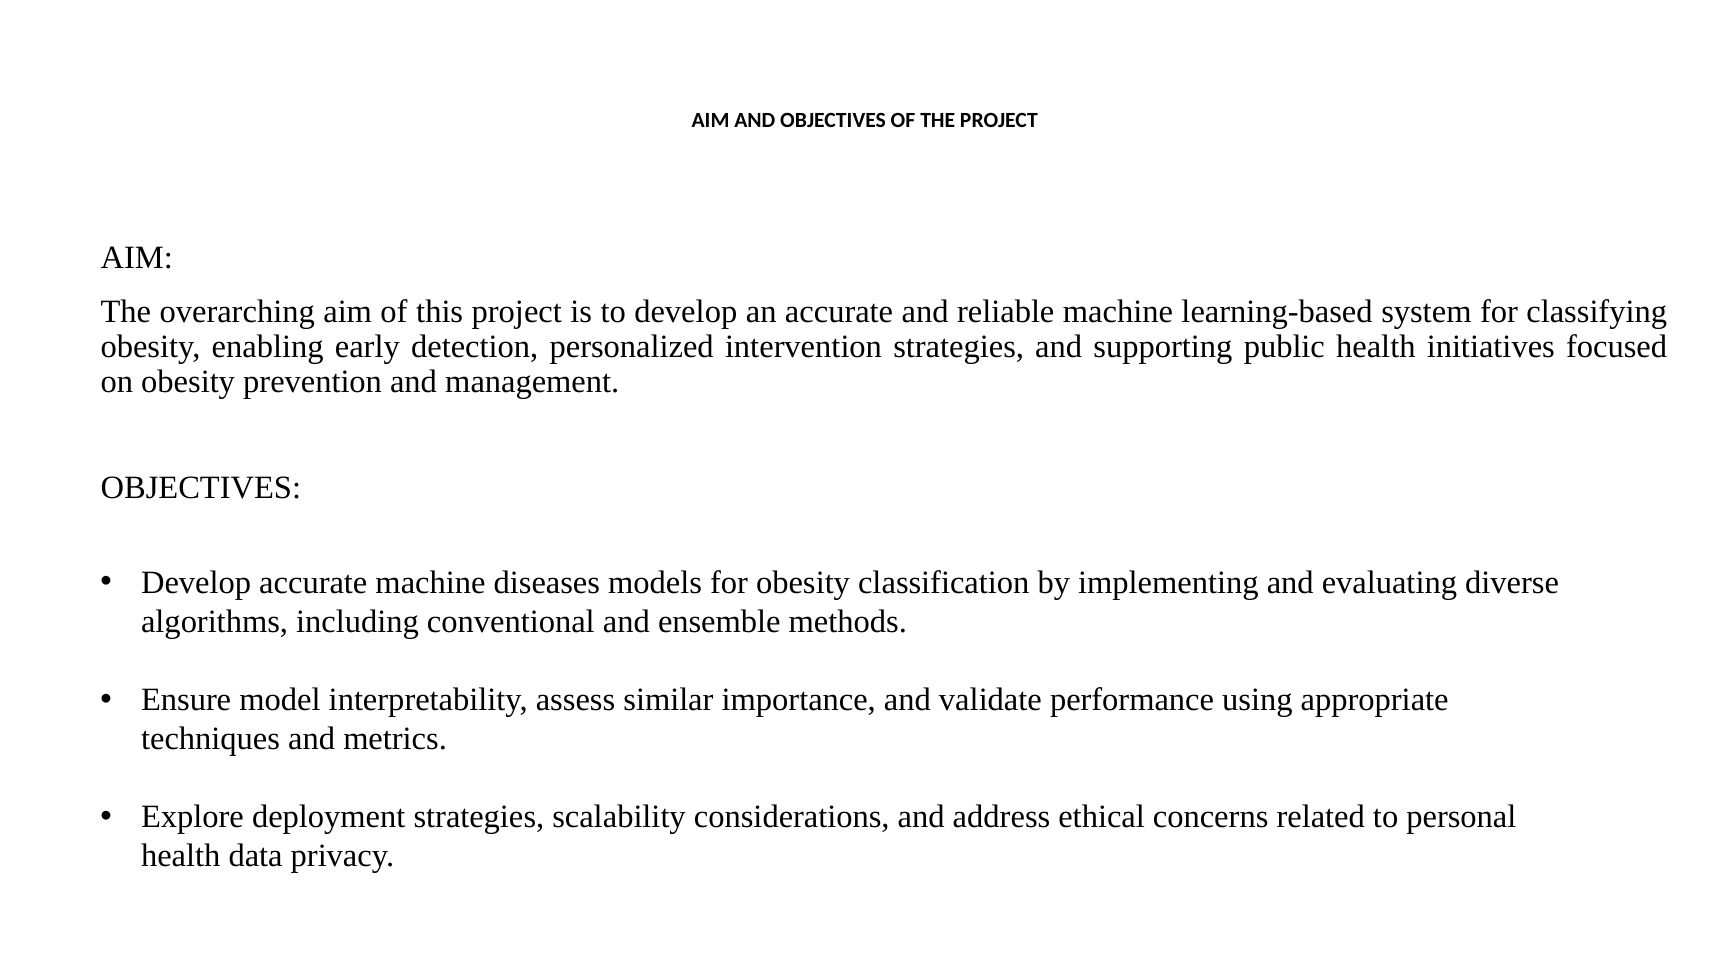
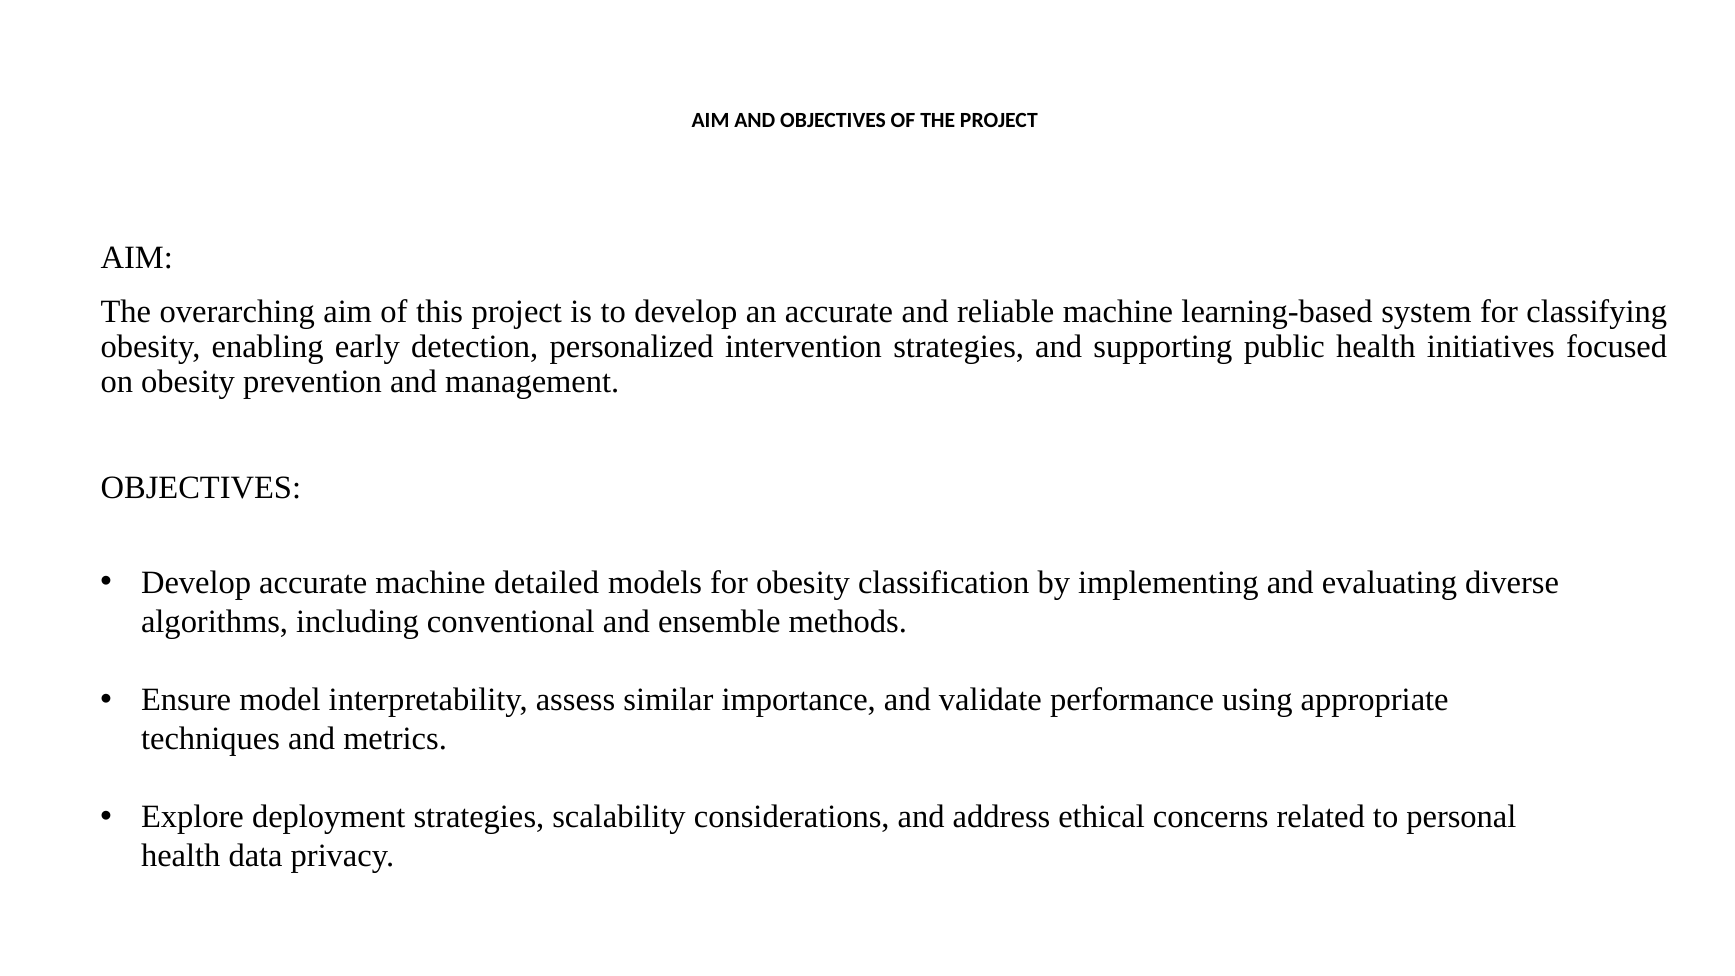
diseases: diseases -> detailed
